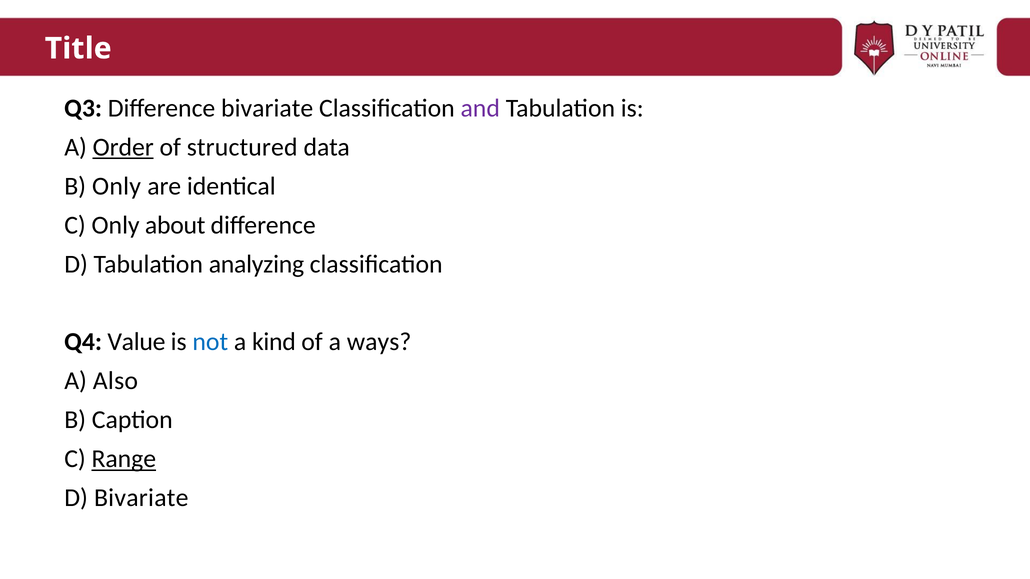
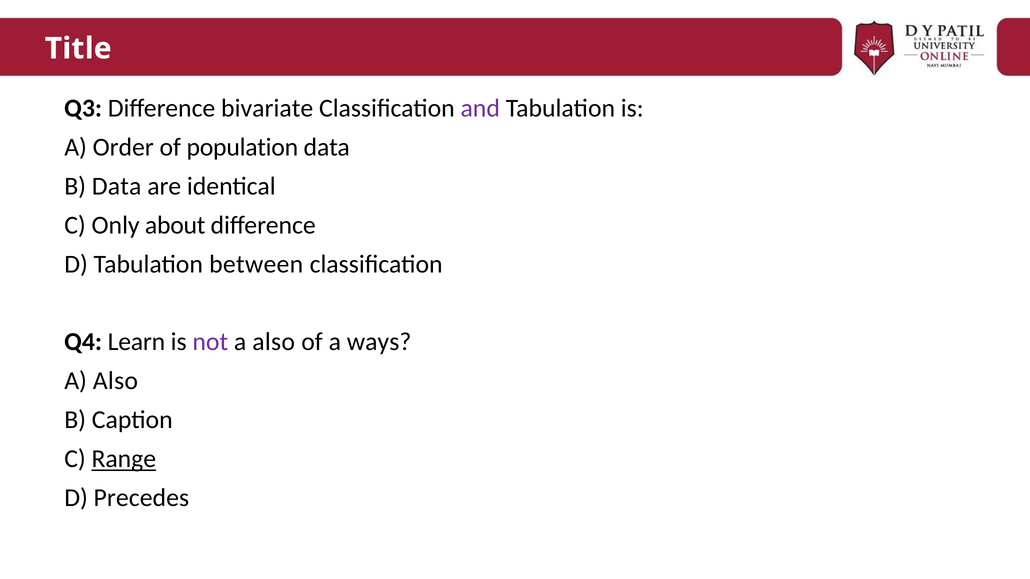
Order underline: present -> none
structured: structured -> population
B Only: Only -> Data
analyzing: analyzing -> between
Value: Value -> Learn
not colour: blue -> purple
kind at (274, 342): kind -> also
D Bivariate: Bivariate -> Precedes
